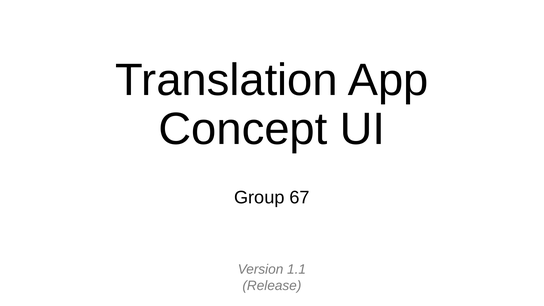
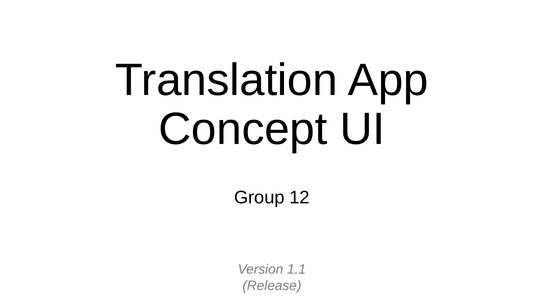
67: 67 -> 12
